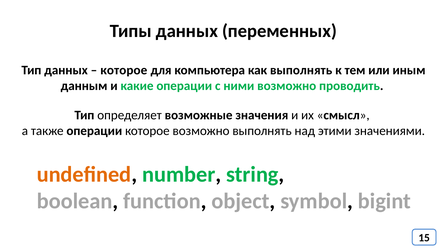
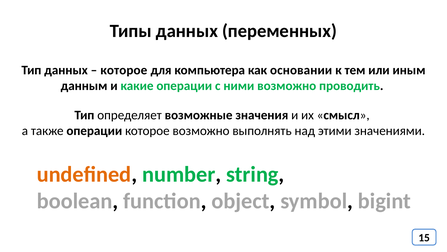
как выполнять: выполнять -> основании
